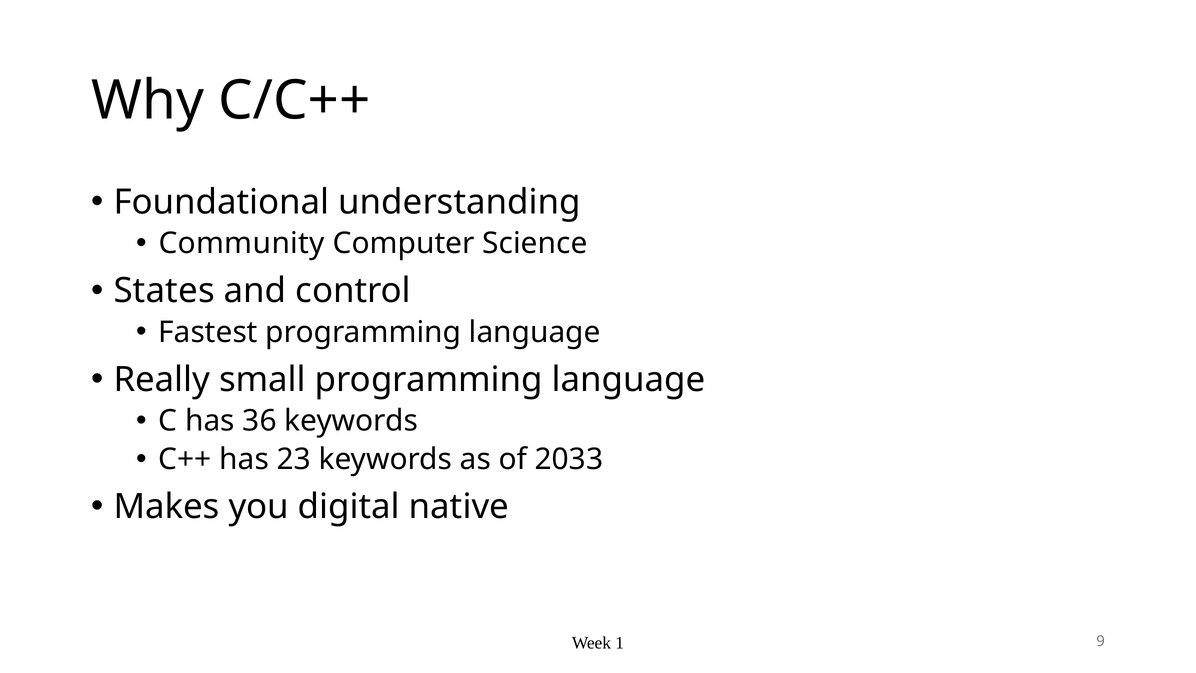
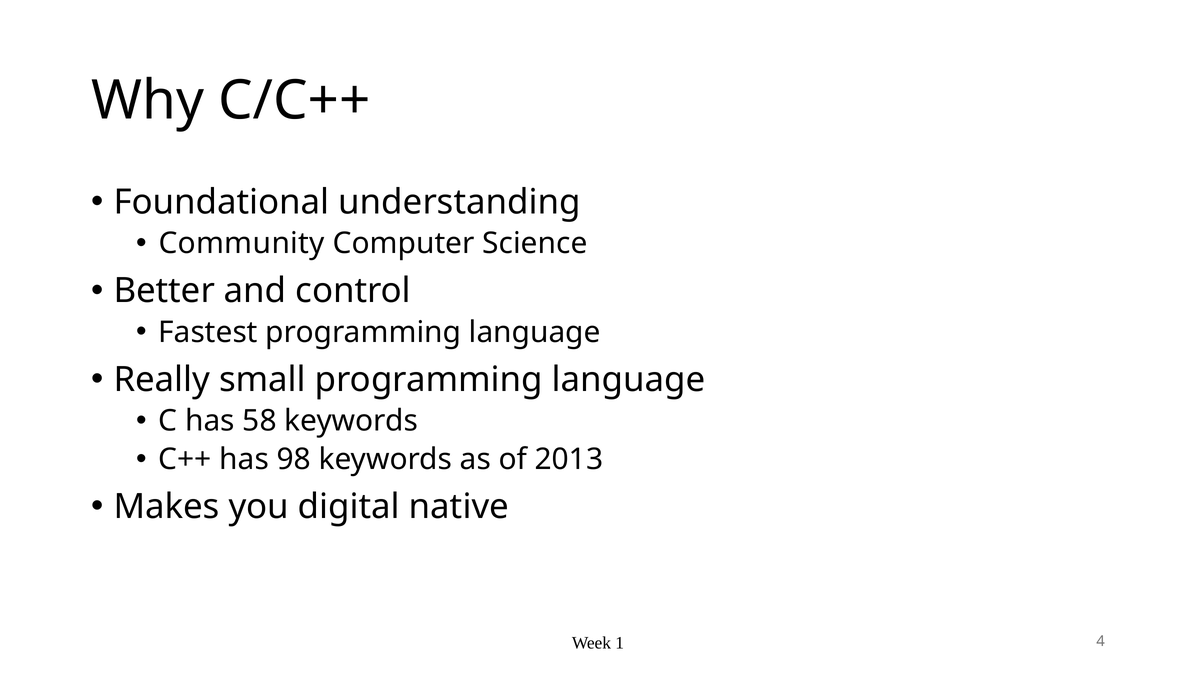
States: States -> Better
36: 36 -> 58
23: 23 -> 98
2033: 2033 -> 2013
9: 9 -> 4
